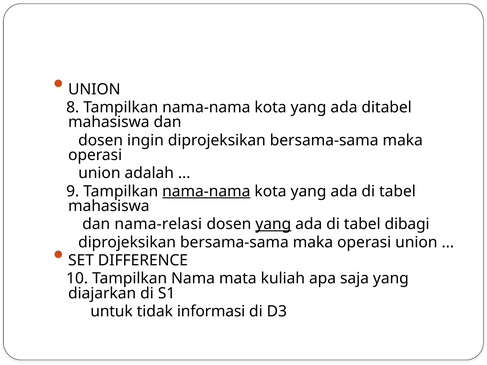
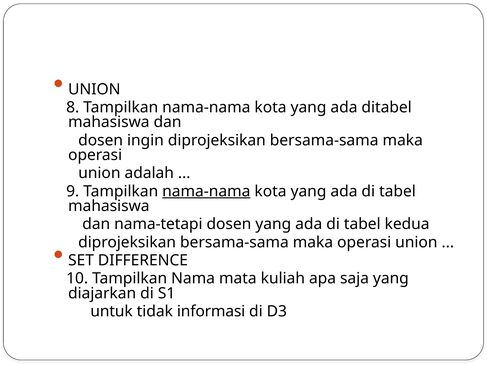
nama-relasi: nama-relasi -> nama-tetapi
yang at (273, 224) underline: present -> none
dibagi: dibagi -> kedua
